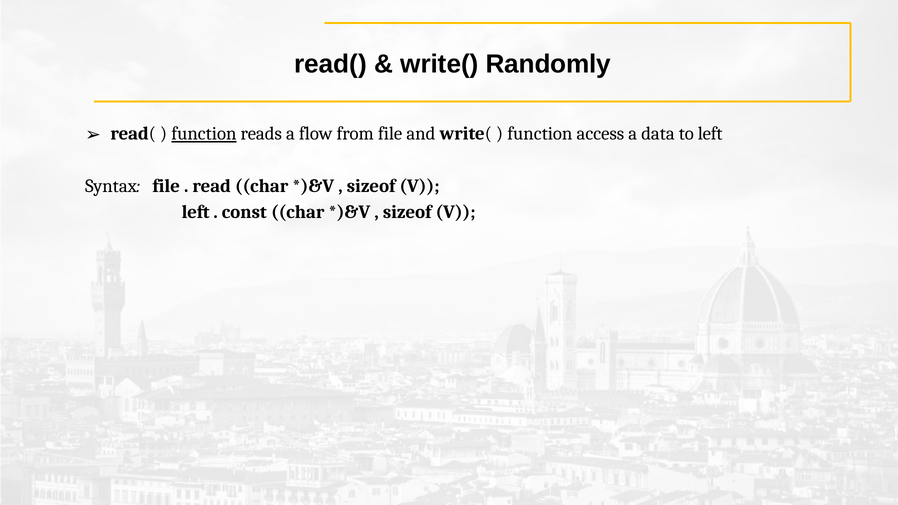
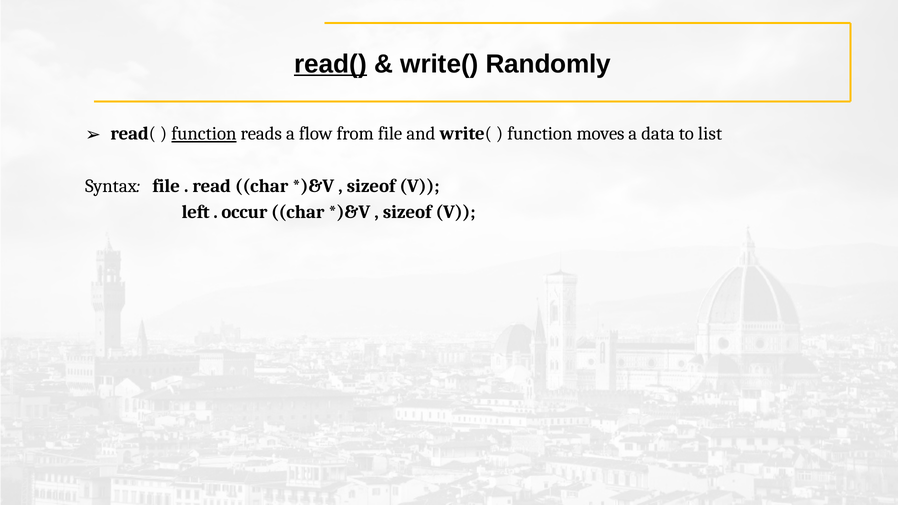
read( at (331, 64) underline: none -> present
access: access -> moves
to left: left -> list
const: const -> occur
